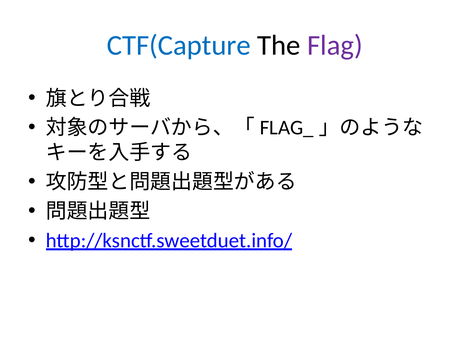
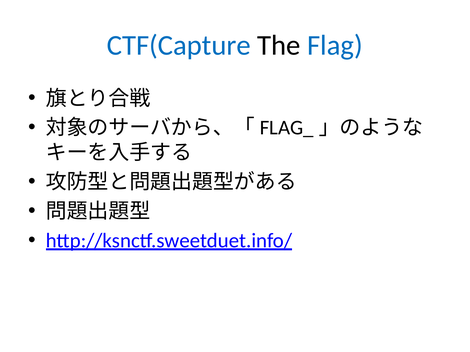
Flag colour: purple -> blue
